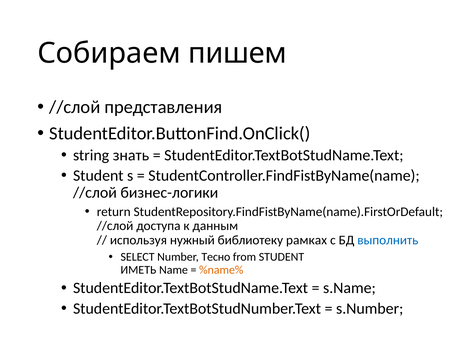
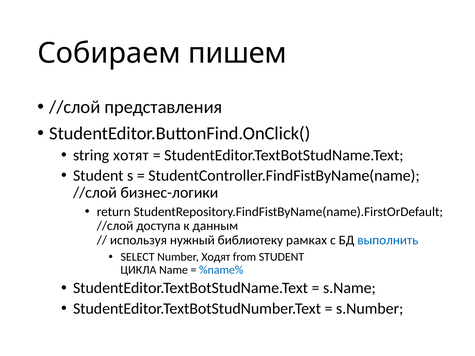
знать: знать -> хотят
Тесно: Тесно -> Ходят
ИМЕТЬ: ИМЕТЬ -> ЦИКЛА
%name% colour: orange -> blue
